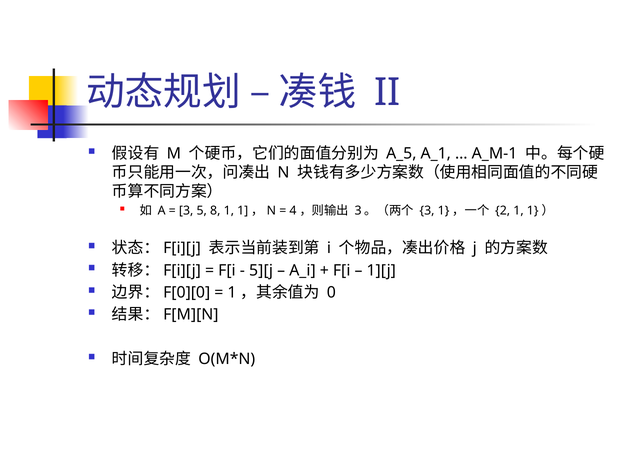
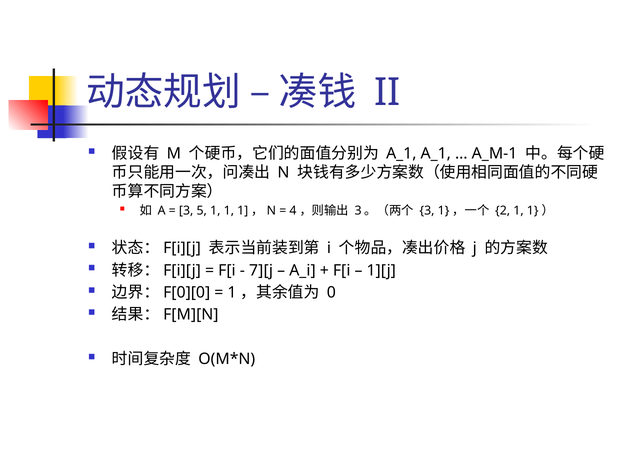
A_5 at (401, 153): A_5 -> A_1
5 8: 8 -> 1
5][j: 5][j -> 7][j
